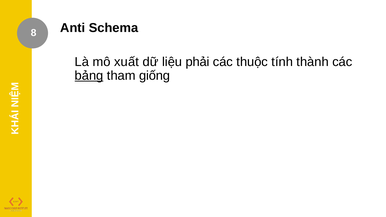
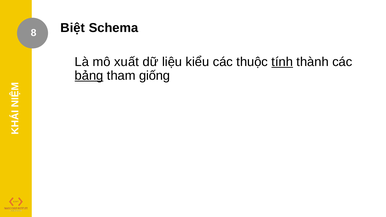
Anti: Anti -> Biệt
phải: phải -> kiểu
tính underline: none -> present
